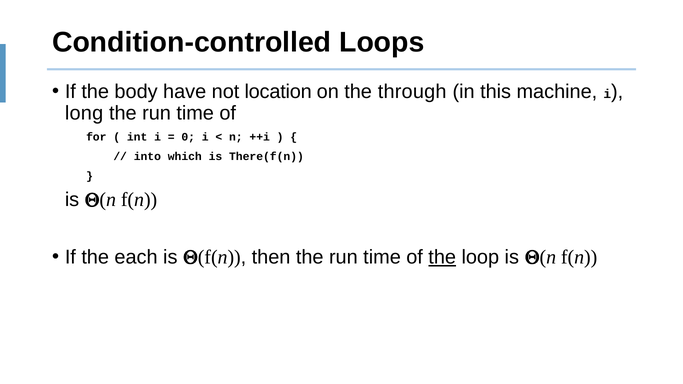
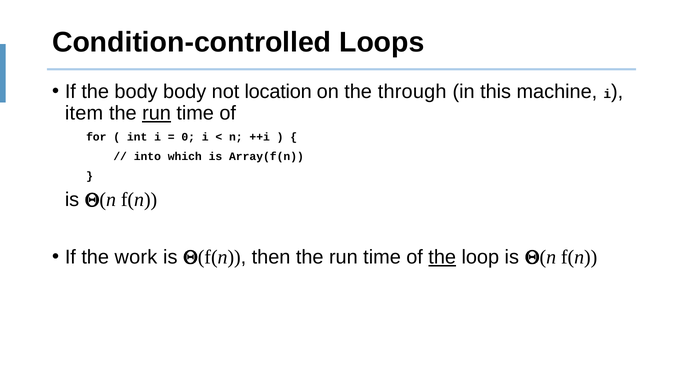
body have: have -> body
long: long -> item
run at (157, 113) underline: none -> present
There(f(n: There(f(n -> Array(f(n
each: each -> work
